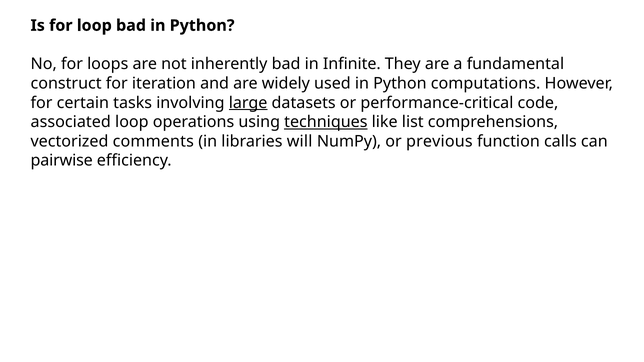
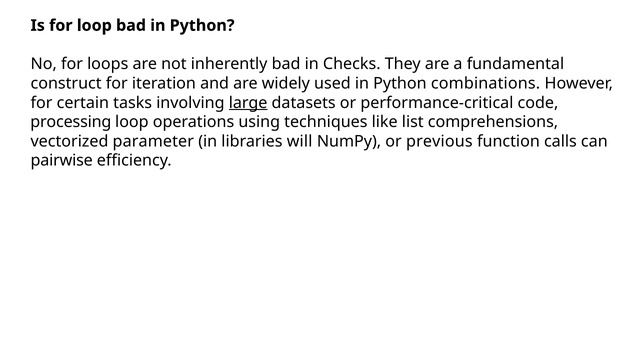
Infinite: Infinite -> Checks
computations: computations -> combinations
associated: associated -> processing
techniques underline: present -> none
comments: comments -> parameter
